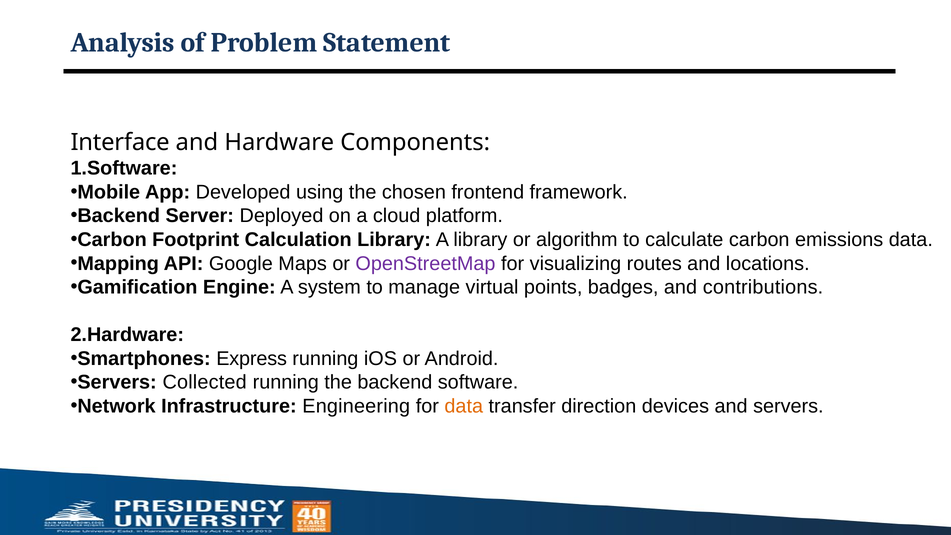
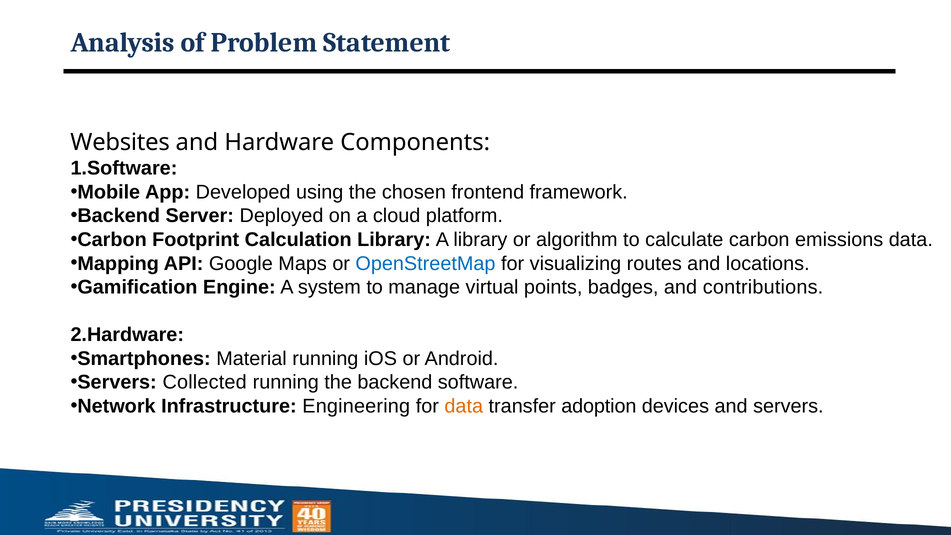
Interface: Interface -> Websites
OpenStreetMap colour: purple -> blue
Express: Express -> Material
direction: direction -> adoption
